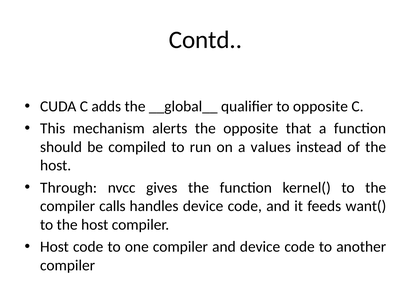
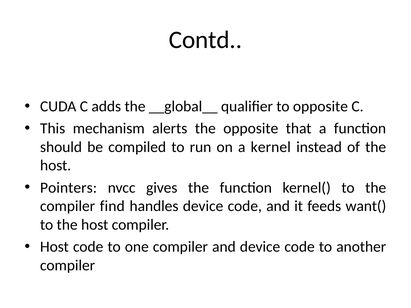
values: values -> kernel
Through: Through -> Pointers
calls: calls -> find
